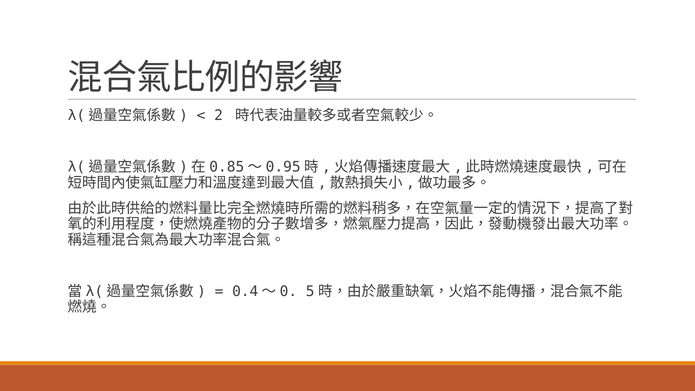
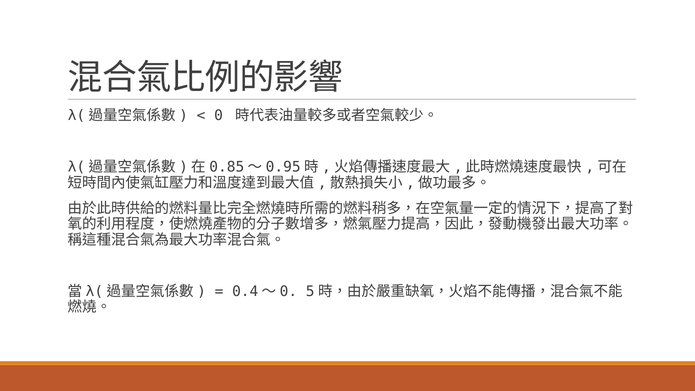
2: 2 -> 0
